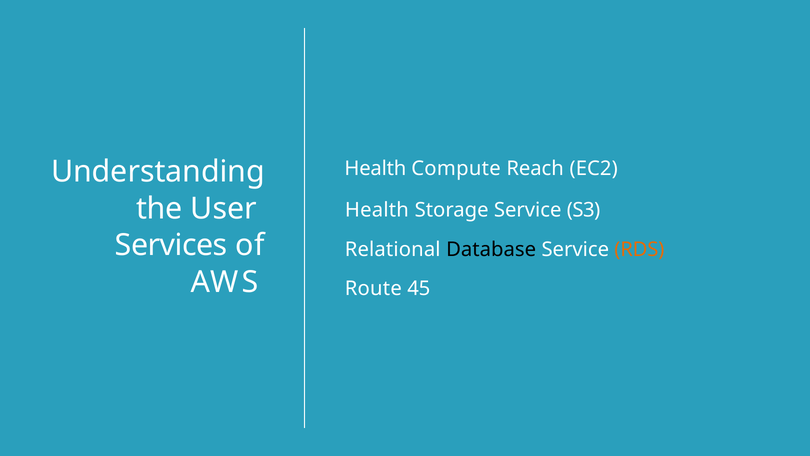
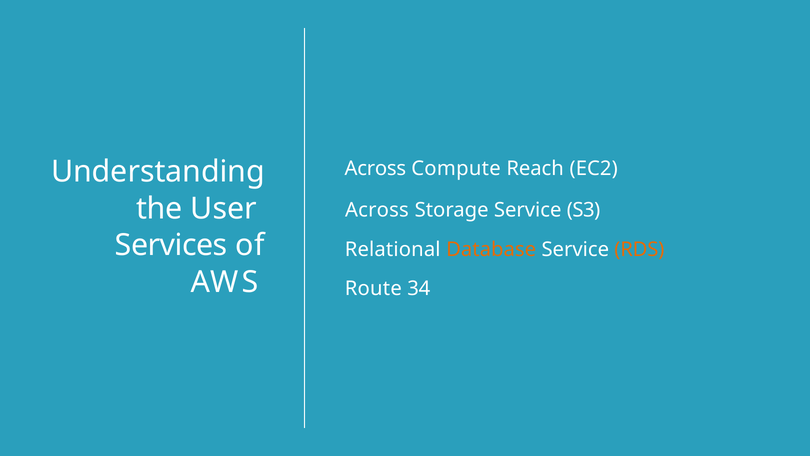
Health at (375, 168): Health -> Across
Health at (377, 210): Health -> Across
Database colour: black -> orange
45: 45 -> 34
